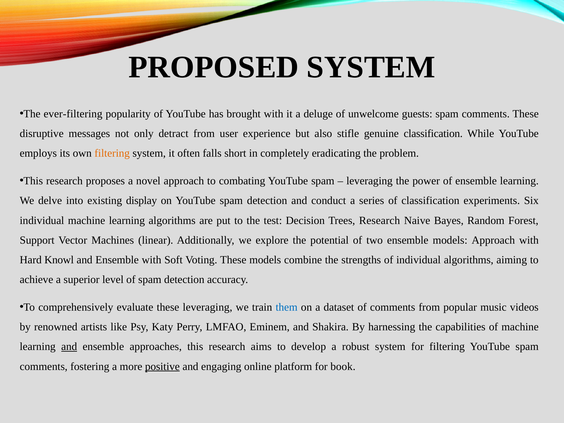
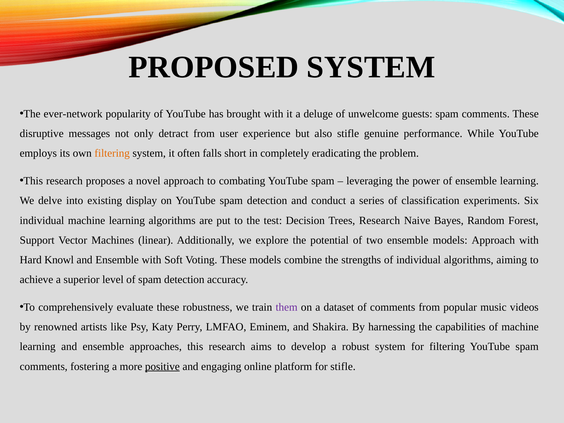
ever-filtering: ever-filtering -> ever-network
genuine classification: classification -> performance
these leveraging: leveraging -> robustness
them colour: blue -> purple
and at (69, 347) underline: present -> none
for book: book -> stifle
